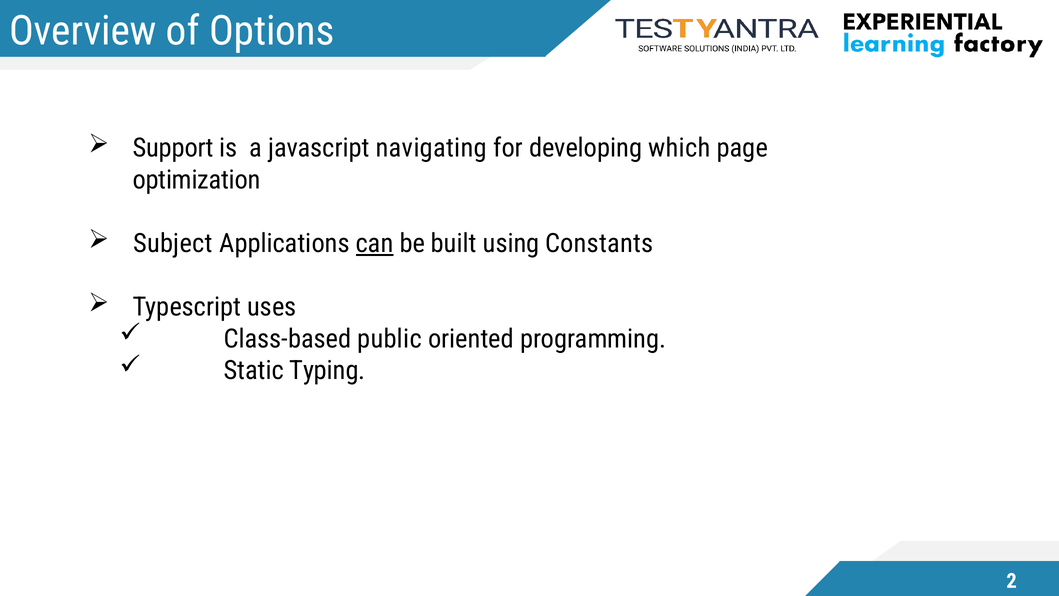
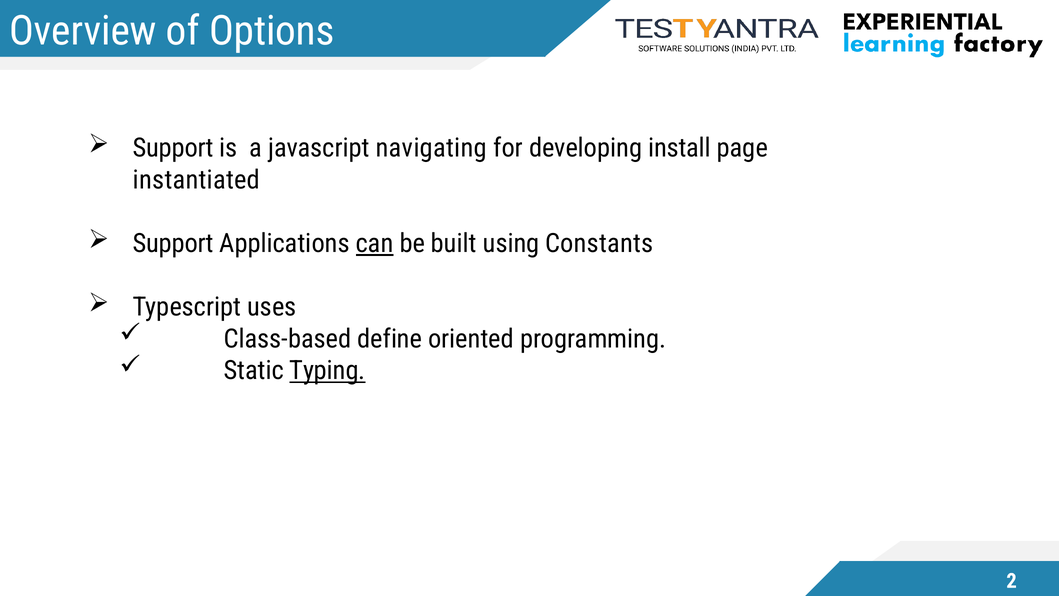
which: which -> install
optimization: optimization -> instantiated
Subject at (173, 243): Subject -> Support
public: public -> define
Typing underline: none -> present
